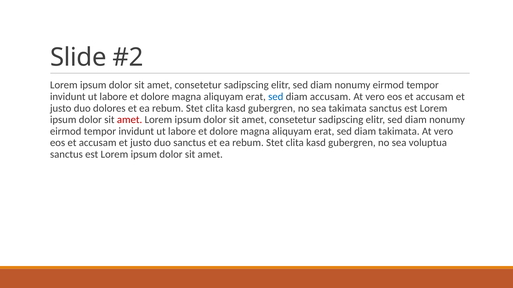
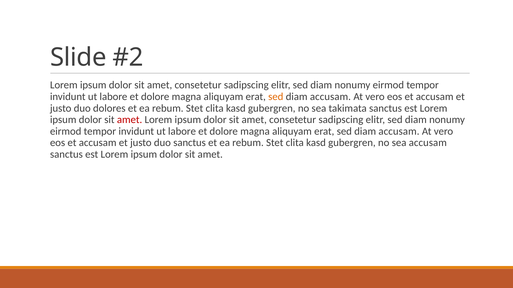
sed at (276, 97) colour: blue -> orange
takimata at (399, 131): takimata -> accusam
sea voluptua: voluptua -> accusam
